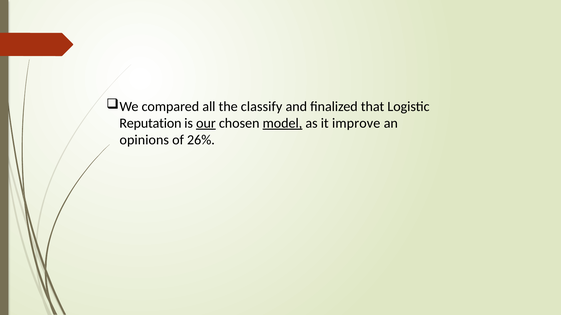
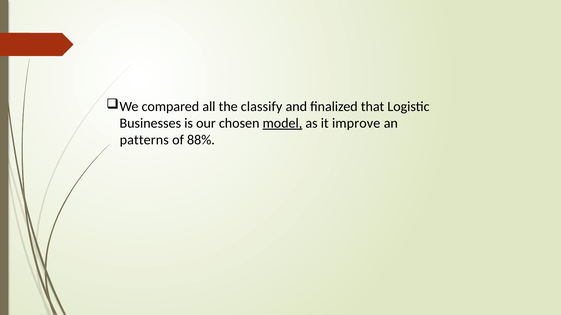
Reputation: Reputation -> Businesses
our underline: present -> none
opinions: opinions -> patterns
26%: 26% -> 88%
